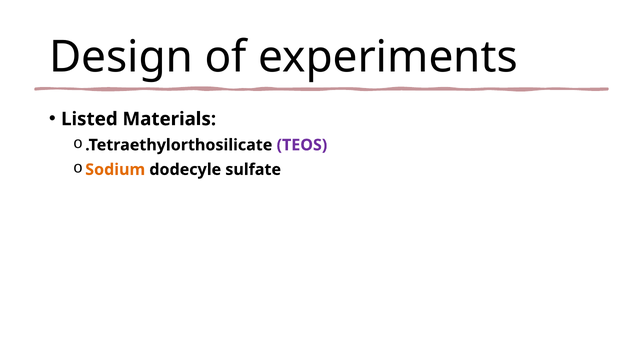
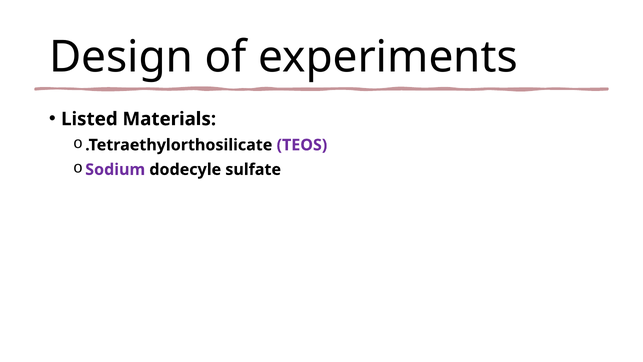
Sodium colour: orange -> purple
